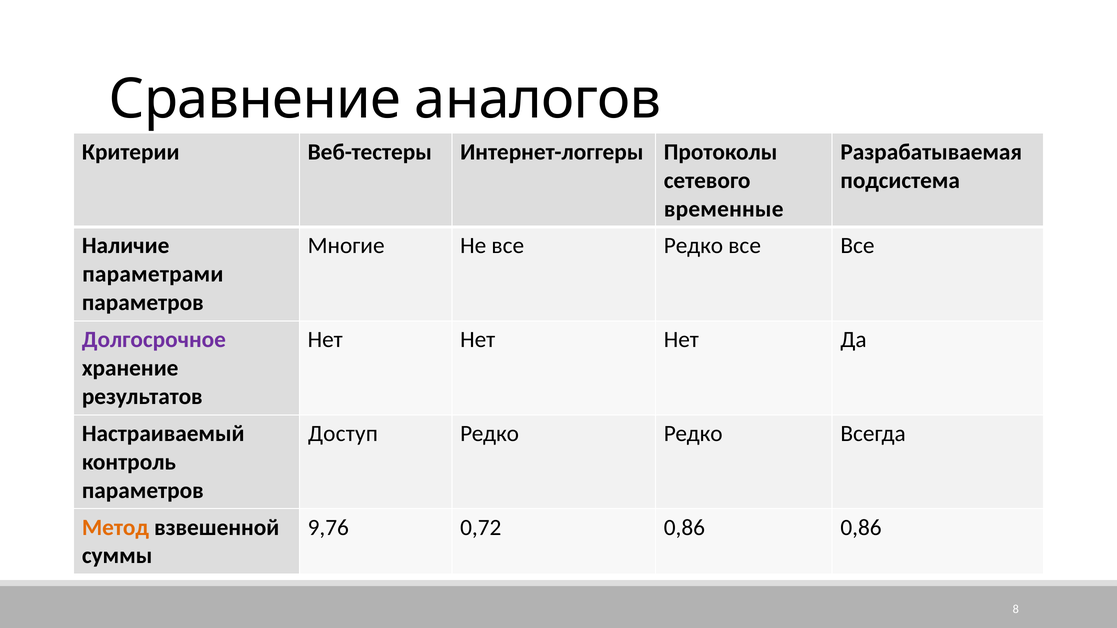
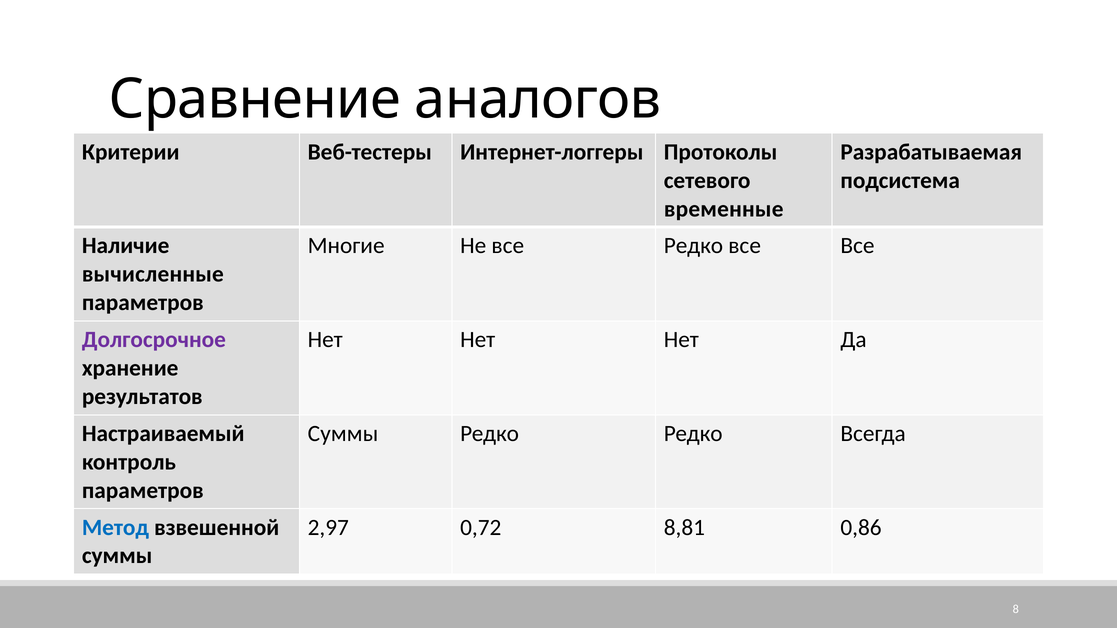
параметрами: параметрами -> вычисленные
Доступ at (343, 434): Доступ -> Суммы
Метод colour: orange -> blue
9,76: 9,76 -> 2,97
0,72 0,86: 0,86 -> 8,81
